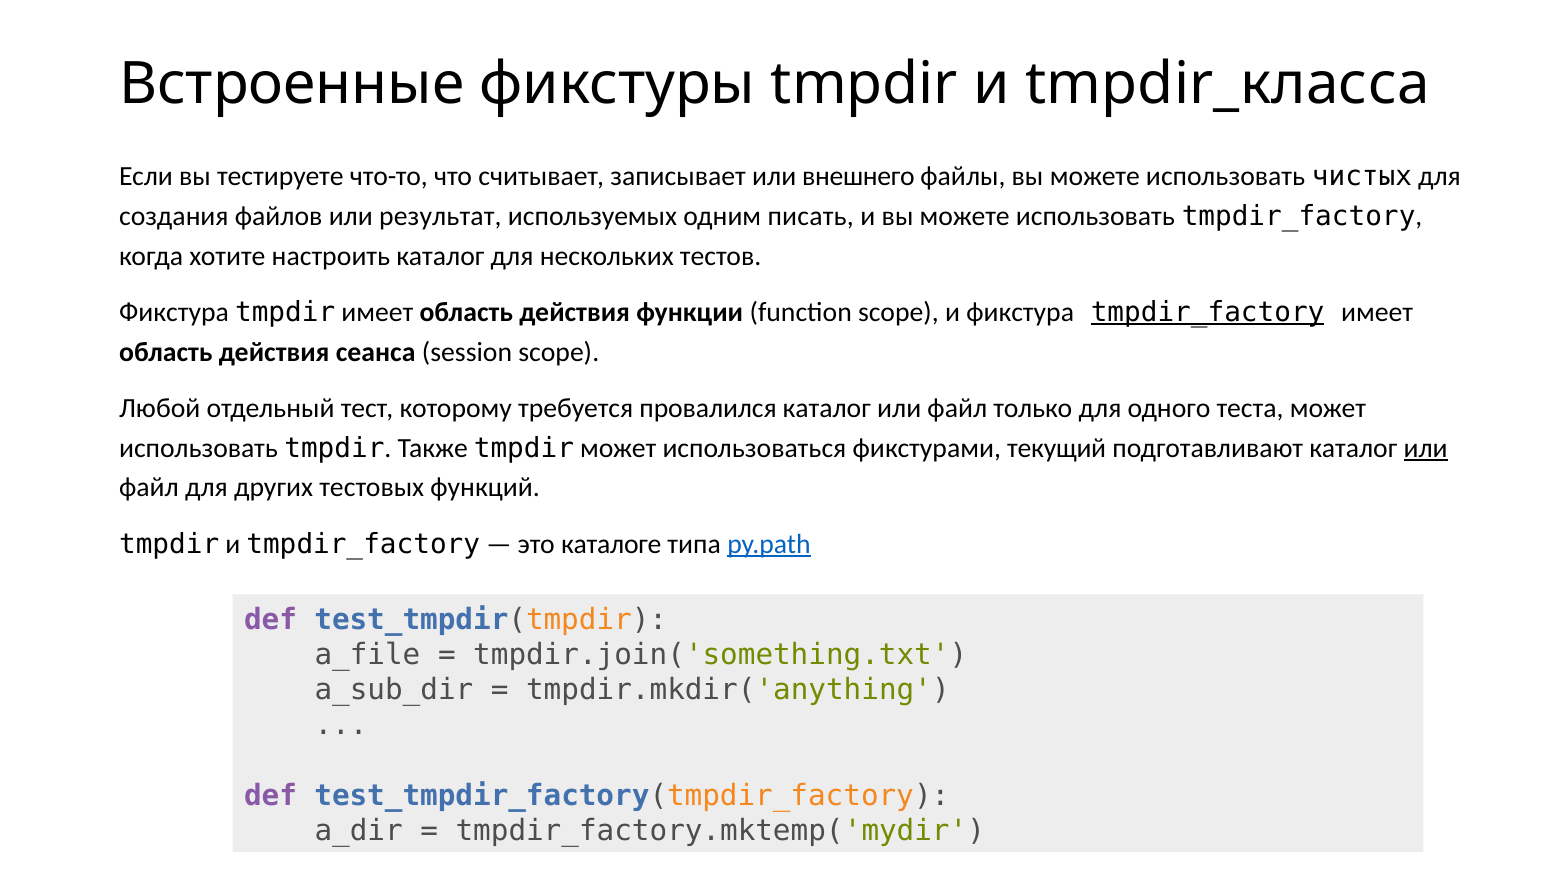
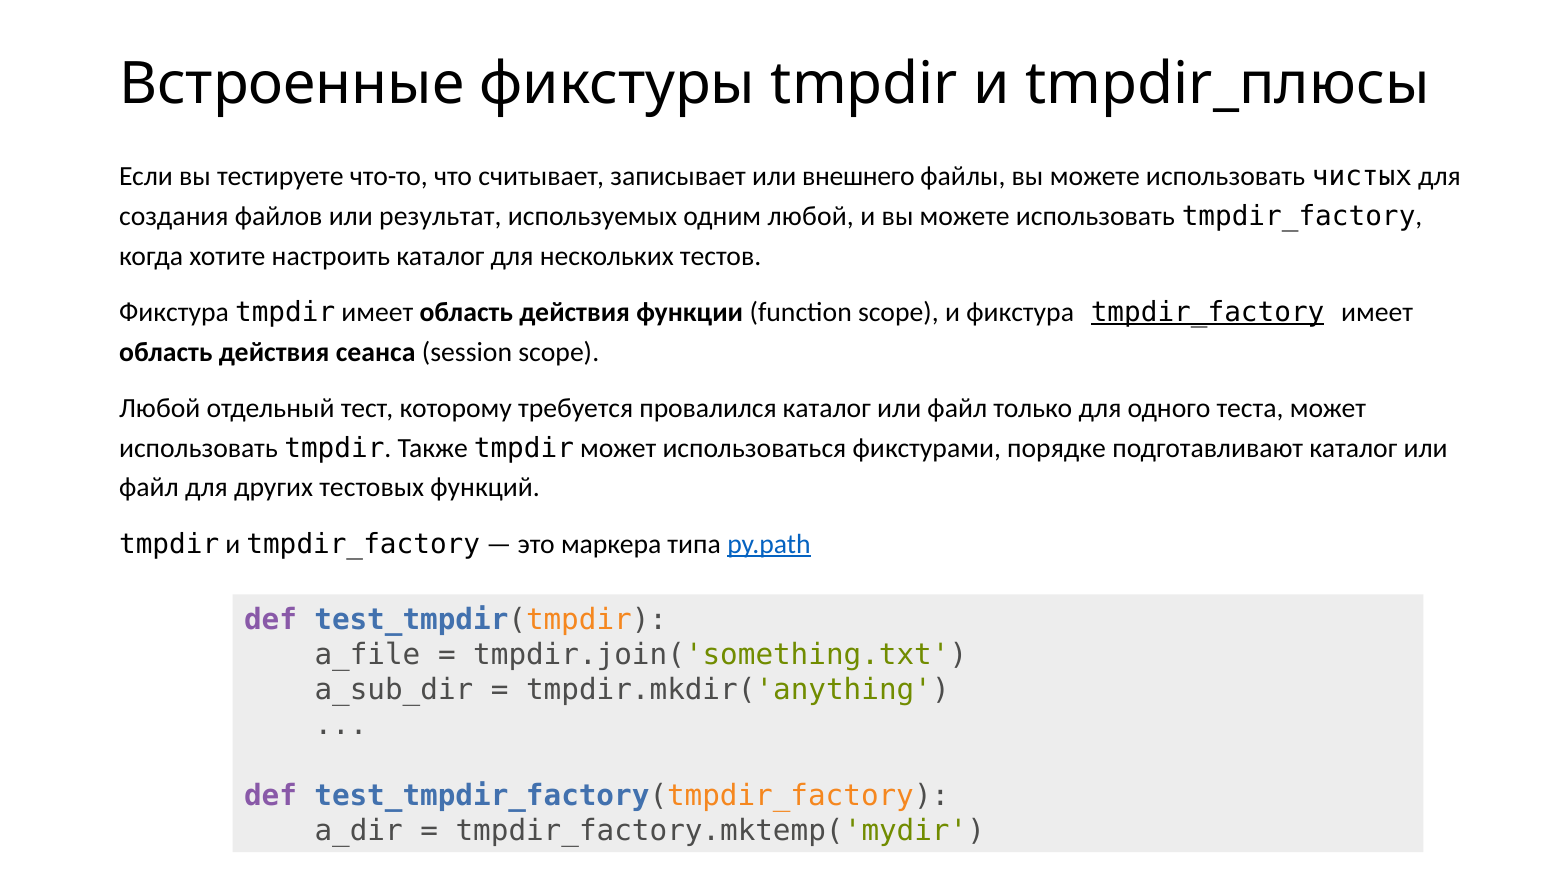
tmpdir_класса: tmpdir_класса -> tmpdir_плюсы
одним писать: писать -> любой
текущий: текущий -> порядке
или at (1426, 448) underline: present -> none
каталоге: каталоге -> маркера
